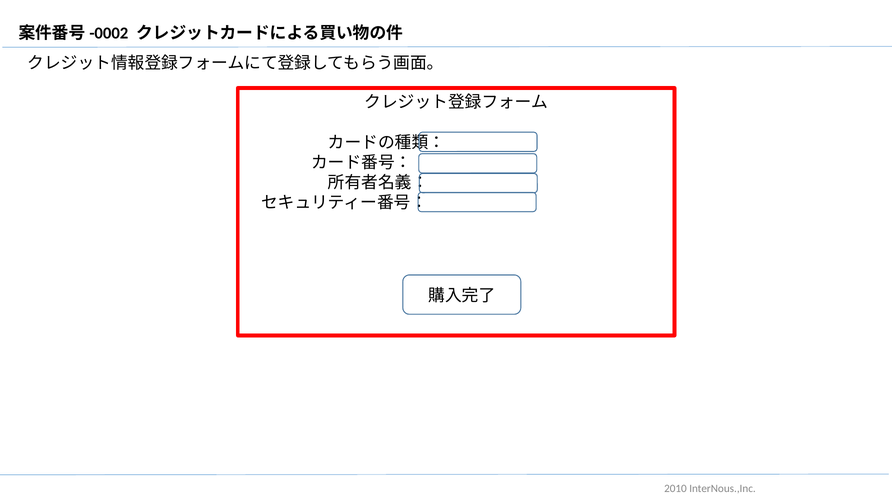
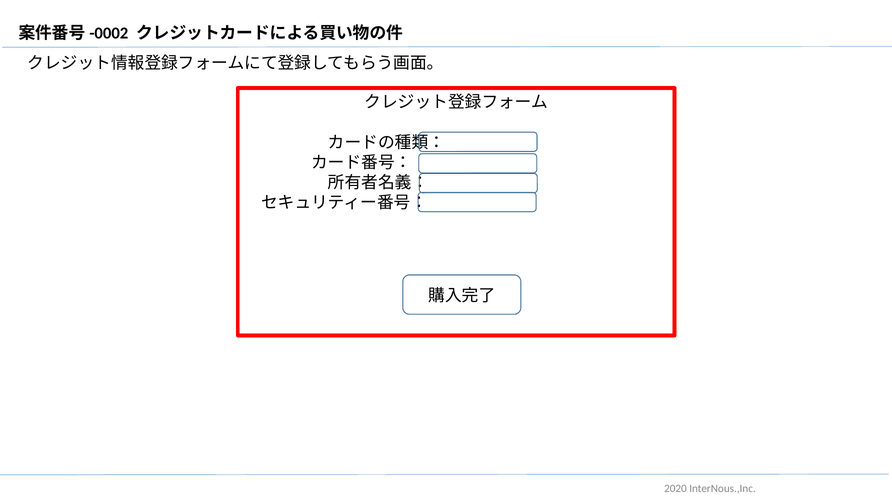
2010: 2010 -> 2020
